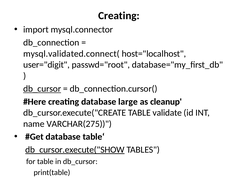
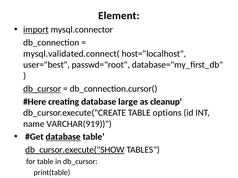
Creating at (119, 16): Creating -> Element
import underline: none -> present
user="digit: user="digit -> user="best
validate: validate -> options
VARCHAR(275: VARCHAR(275 -> VARCHAR(919
database at (63, 137) underline: none -> present
